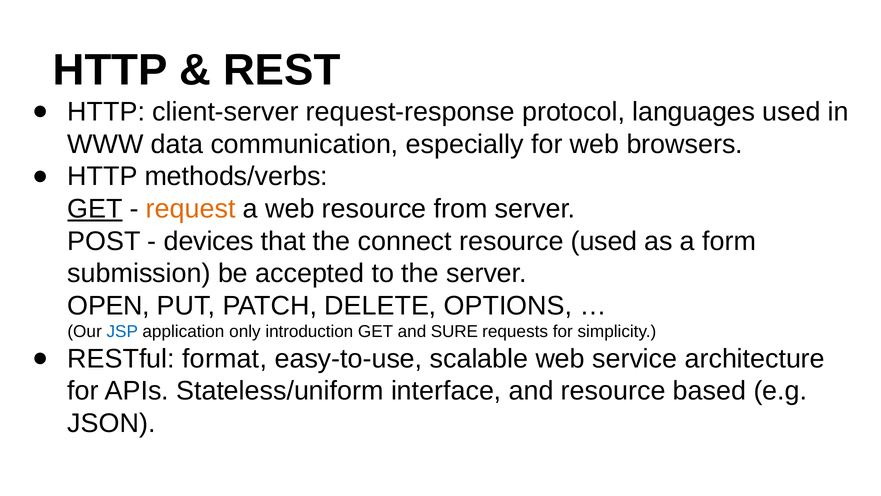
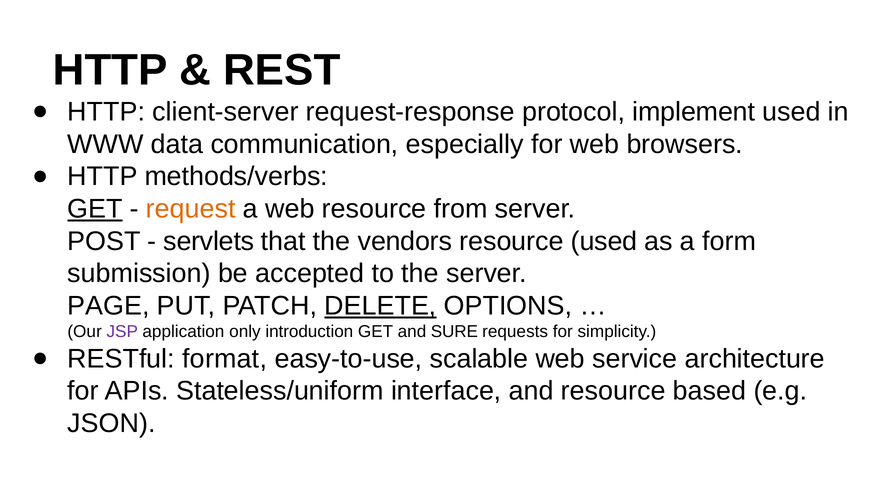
languages: languages -> implement
devices: devices -> servlets
connect: connect -> vendors
OPEN: OPEN -> PAGE
DELETE underline: none -> present
JSP colour: blue -> purple
